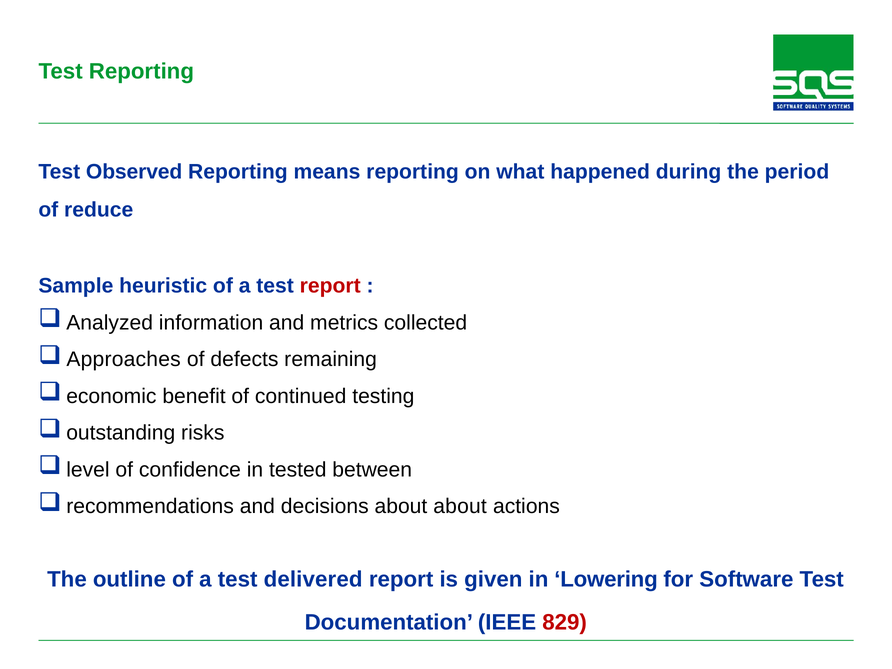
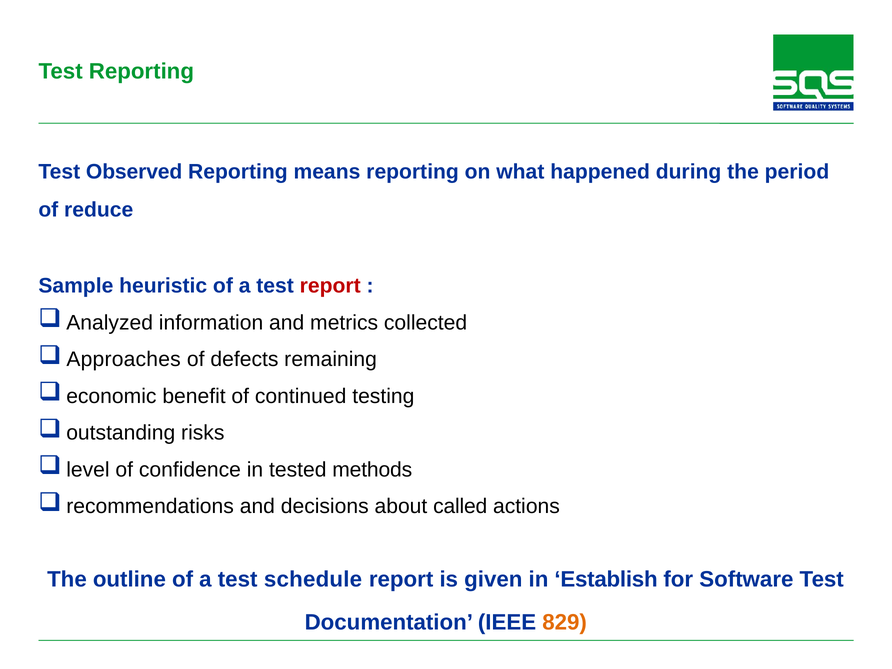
between: between -> methods
about about: about -> called
delivered: delivered -> schedule
Lowering: Lowering -> Establish
829 colour: red -> orange
